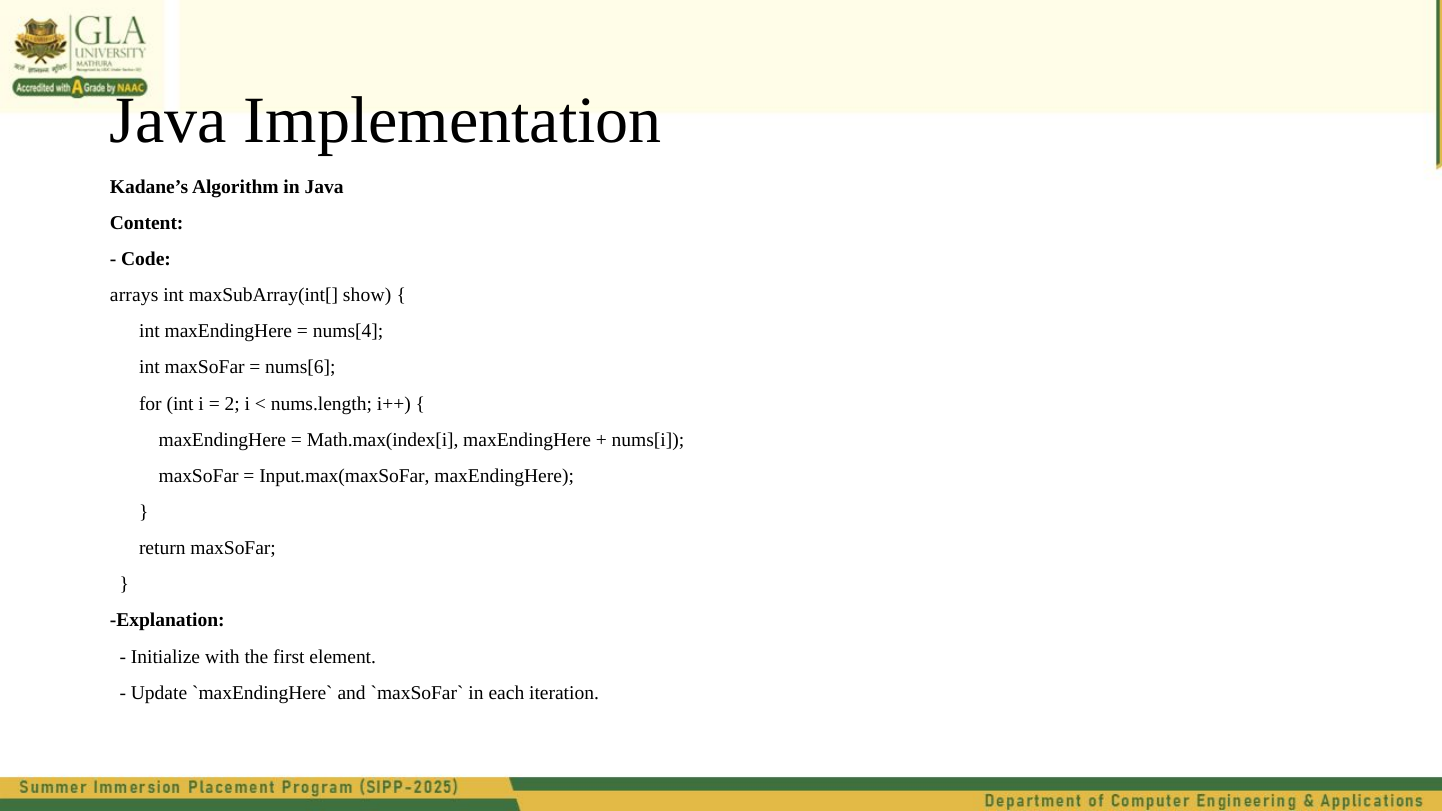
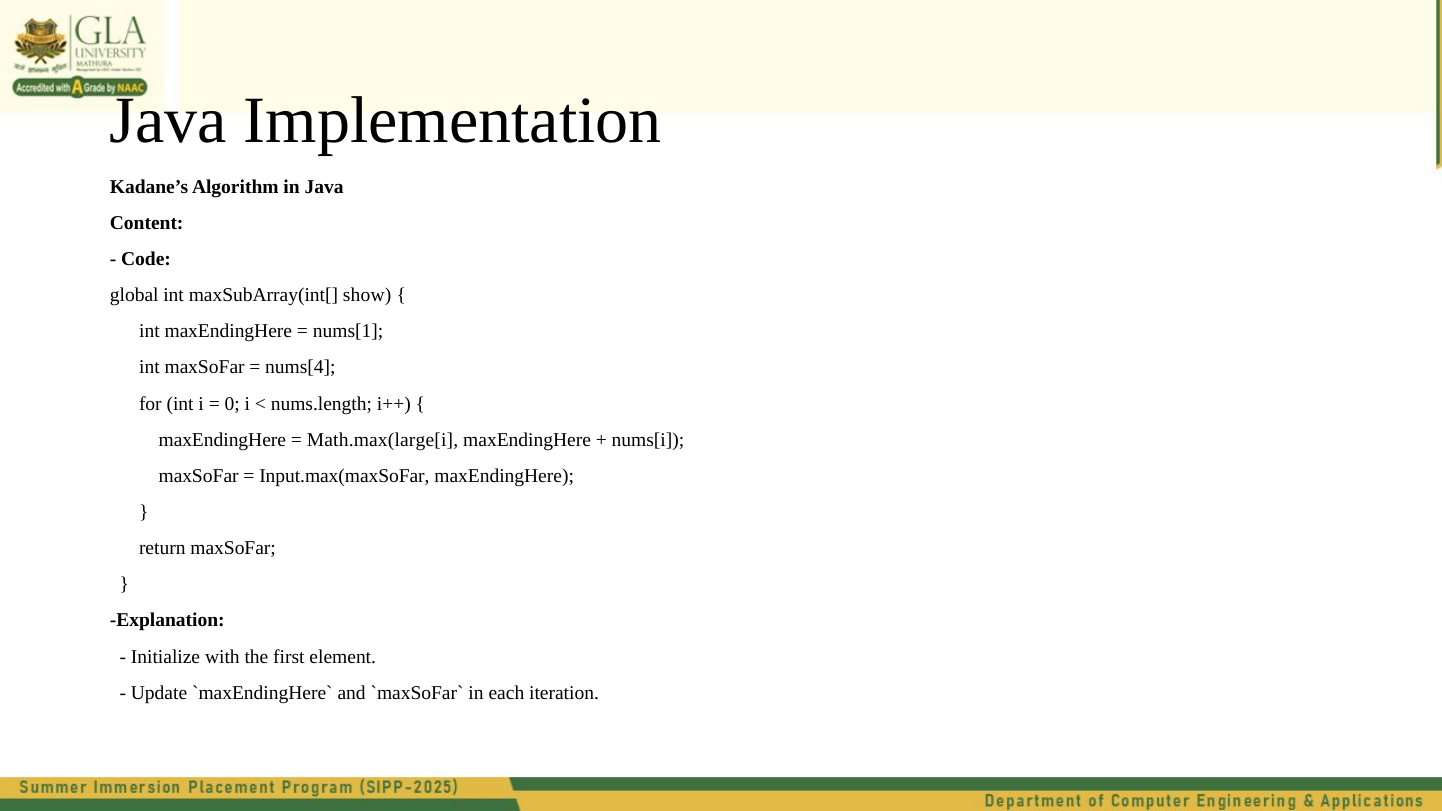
arrays: arrays -> global
nums[4: nums[4 -> nums[1
nums[6: nums[6 -> nums[4
2: 2 -> 0
Math.max(index[i: Math.max(index[i -> Math.max(large[i
